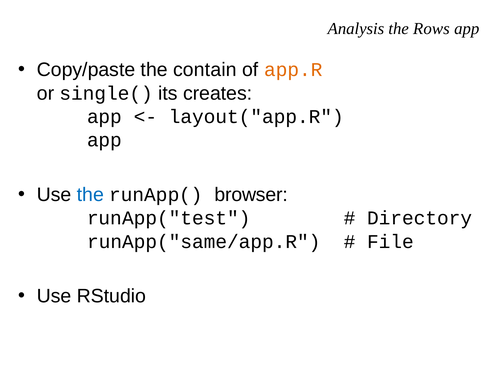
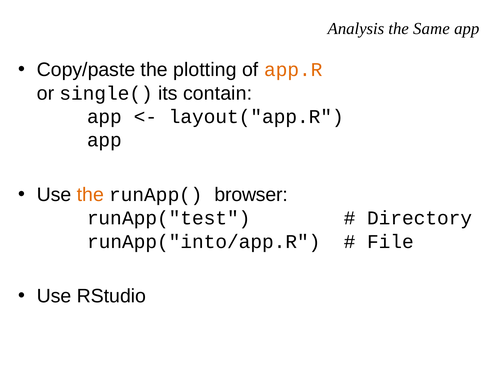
Rows: Rows -> Same
contain: contain -> plotting
creates: creates -> contain
the at (90, 195) colour: blue -> orange
runApp("same/app.R: runApp("same/app.R -> runApp("into/app.R
